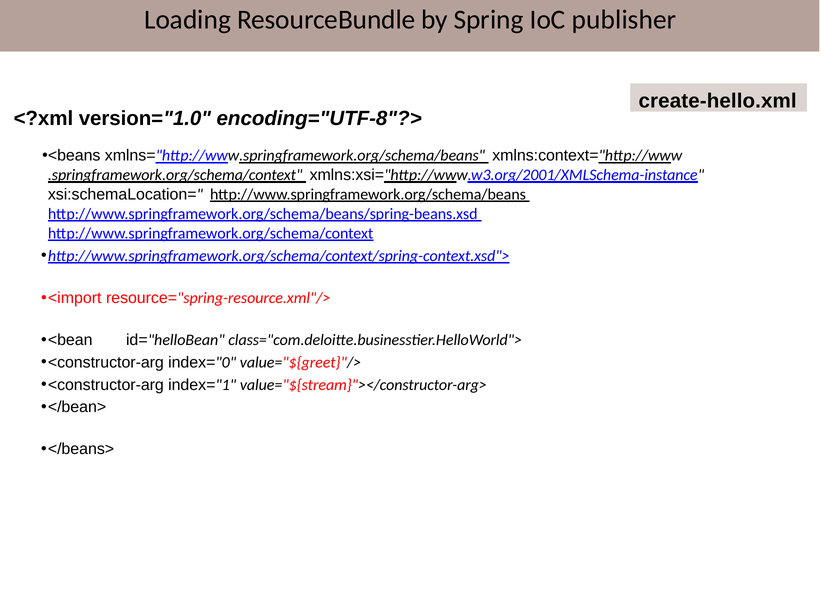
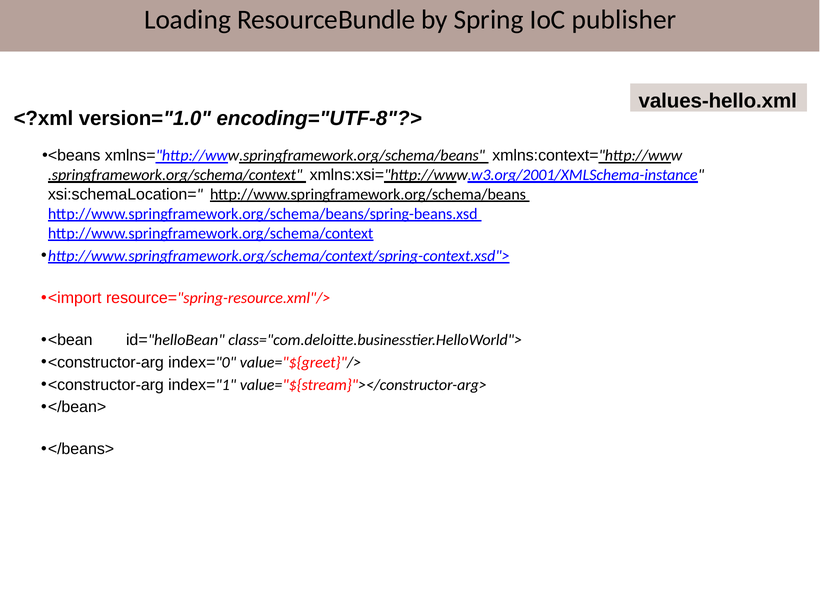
create-hello.xml: create-hello.xml -> values-hello.xml
